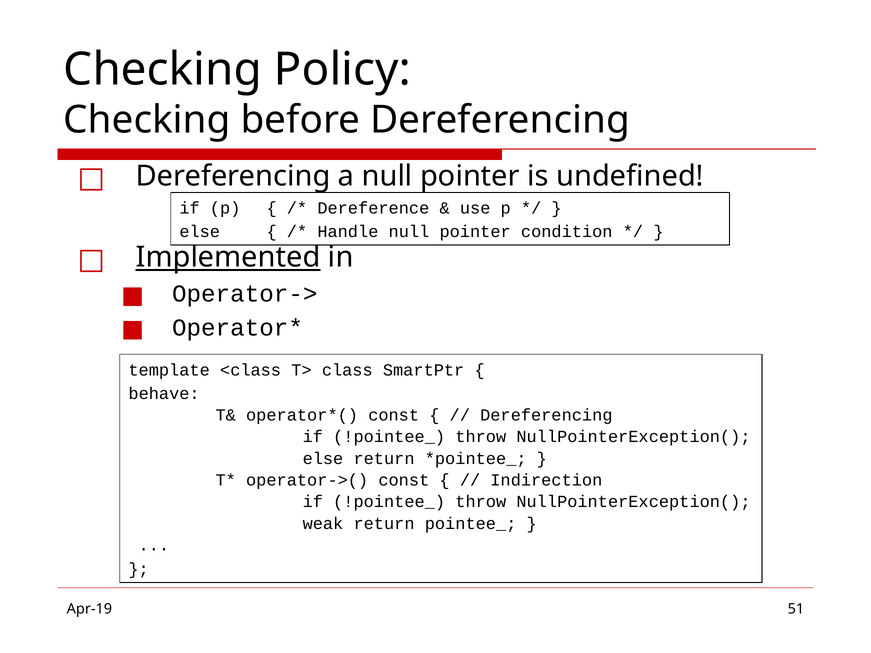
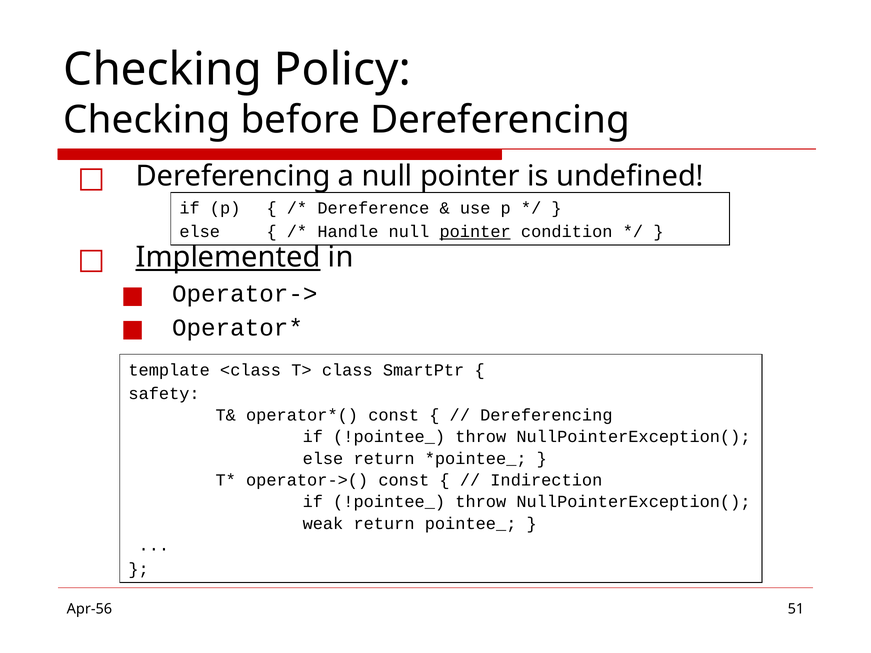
pointer at (475, 232) underline: none -> present
behave: behave -> safety
Apr-19: Apr-19 -> Apr-56
